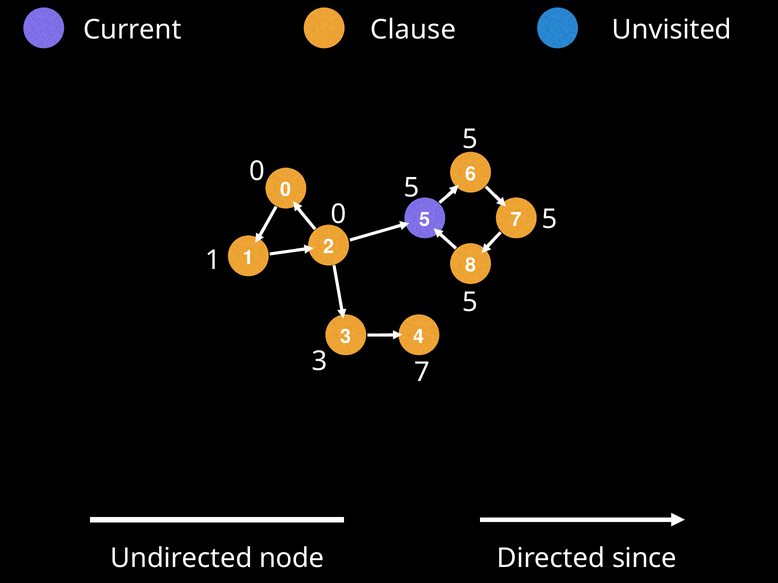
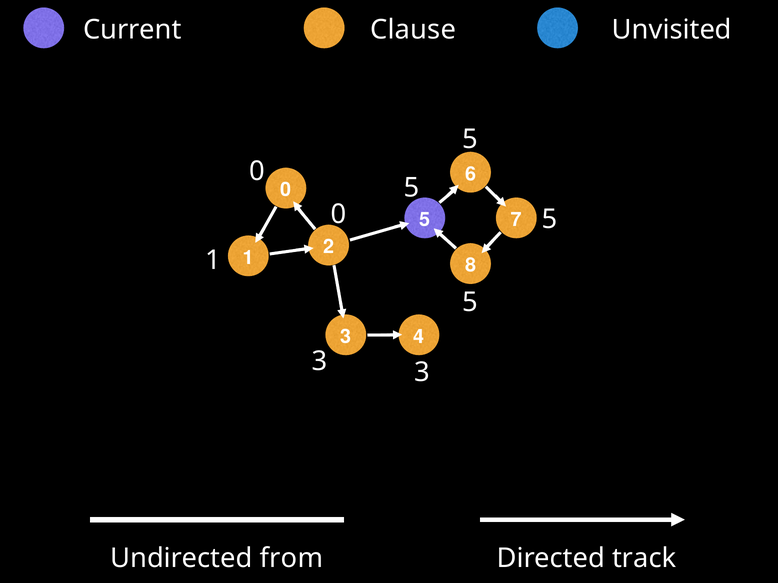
3 7: 7 -> 3
node: node -> from
since: since -> track
